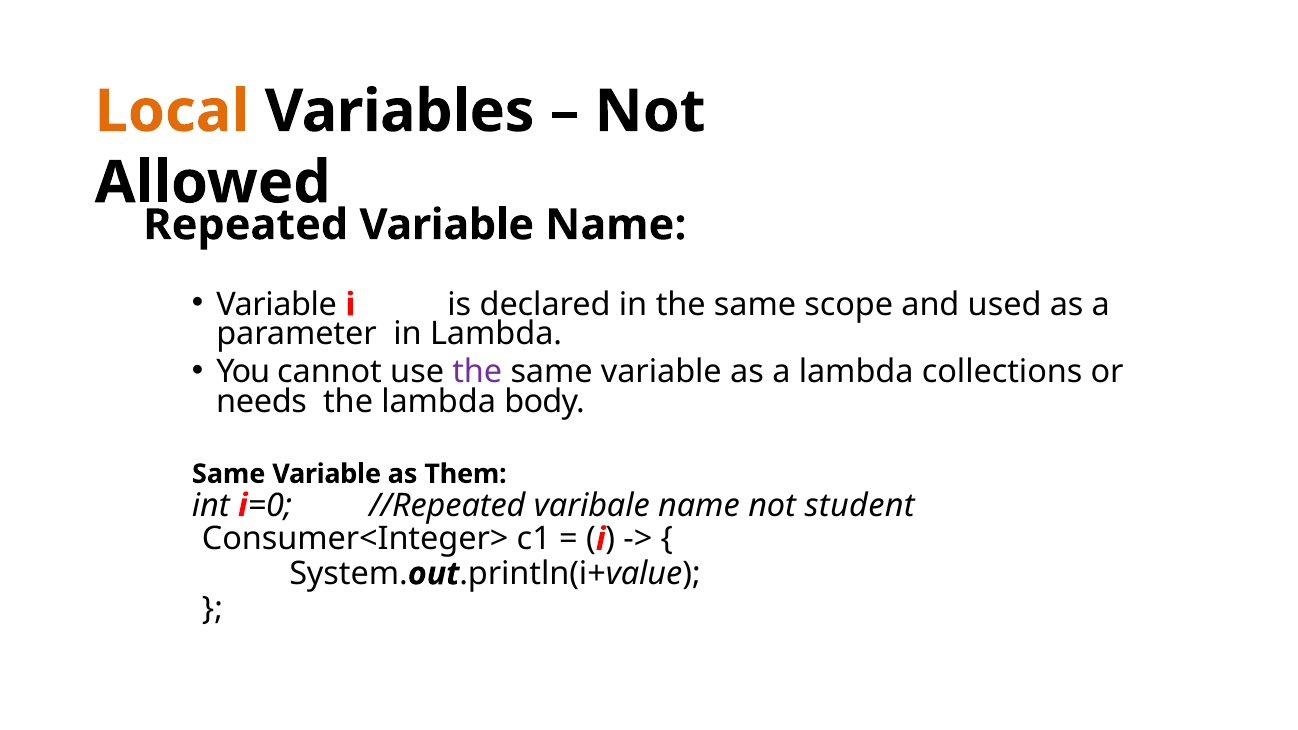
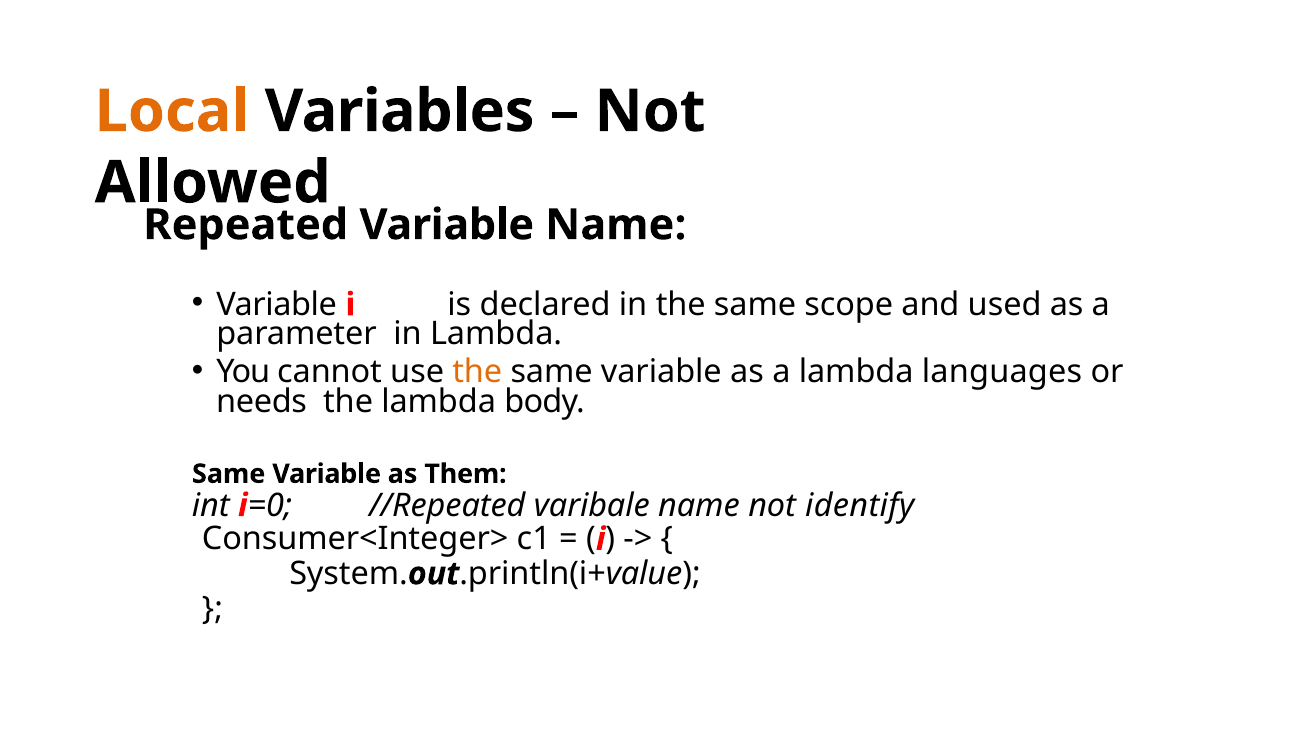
the at (477, 372) colour: purple -> orange
collections: collections -> languages
student: student -> identify
